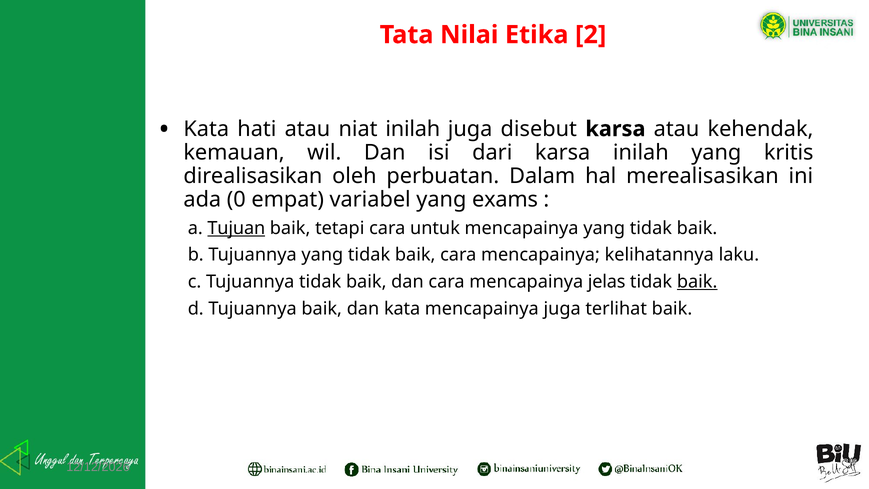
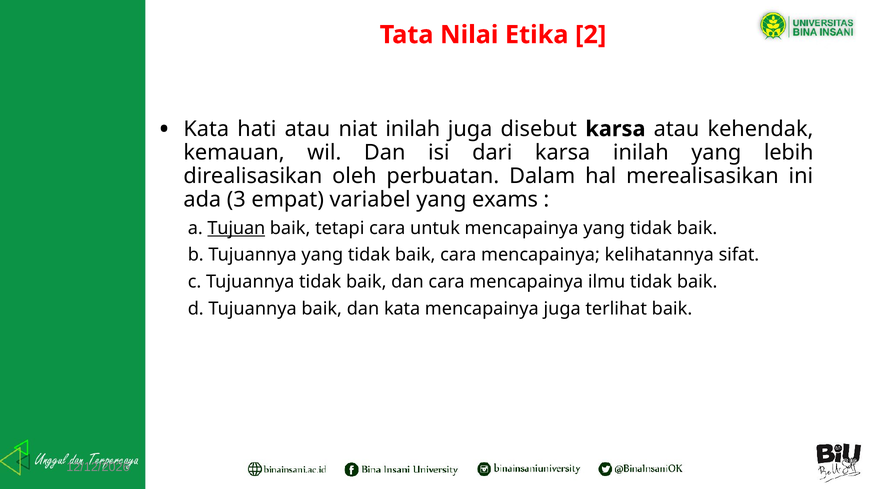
kritis: kritis -> lebih
0: 0 -> 3
laku: laku -> sifat
jelas: jelas -> ilmu
baik at (697, 282) underline: present -> none
